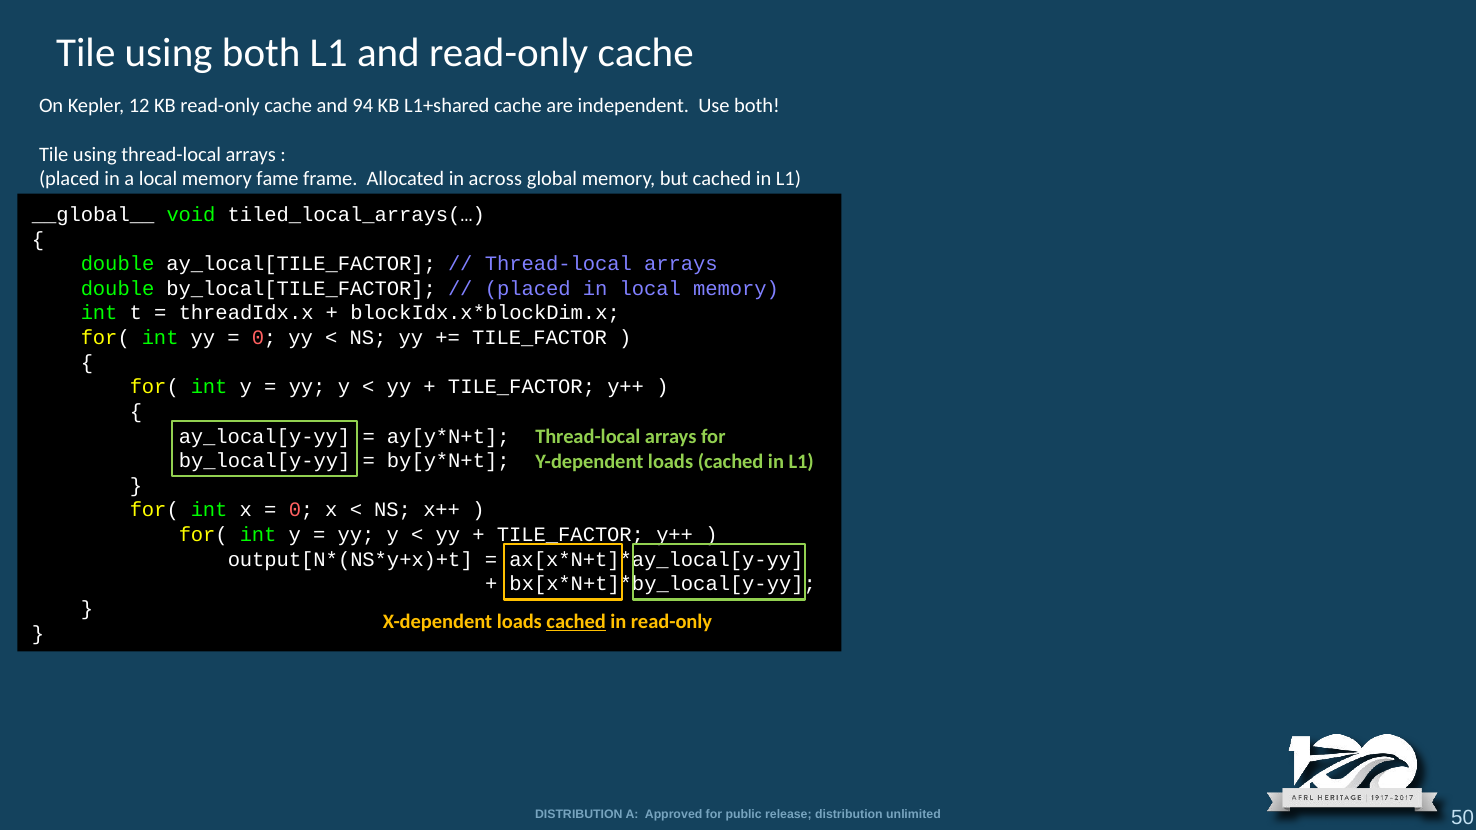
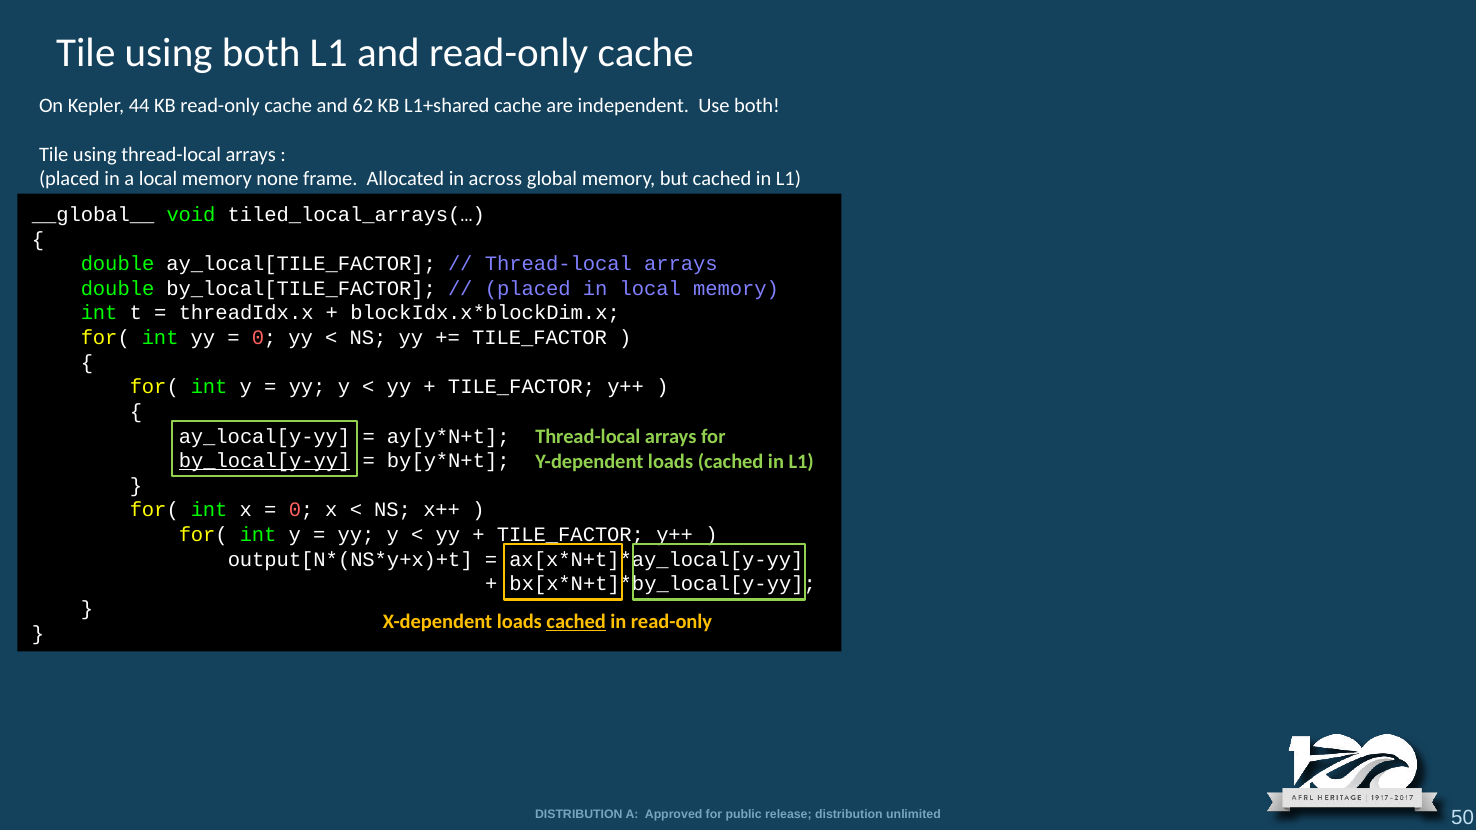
12: 12 -> 44
94: 94 -> 62
fame: fame -> none
by_local[y-yy underline: none -> present
